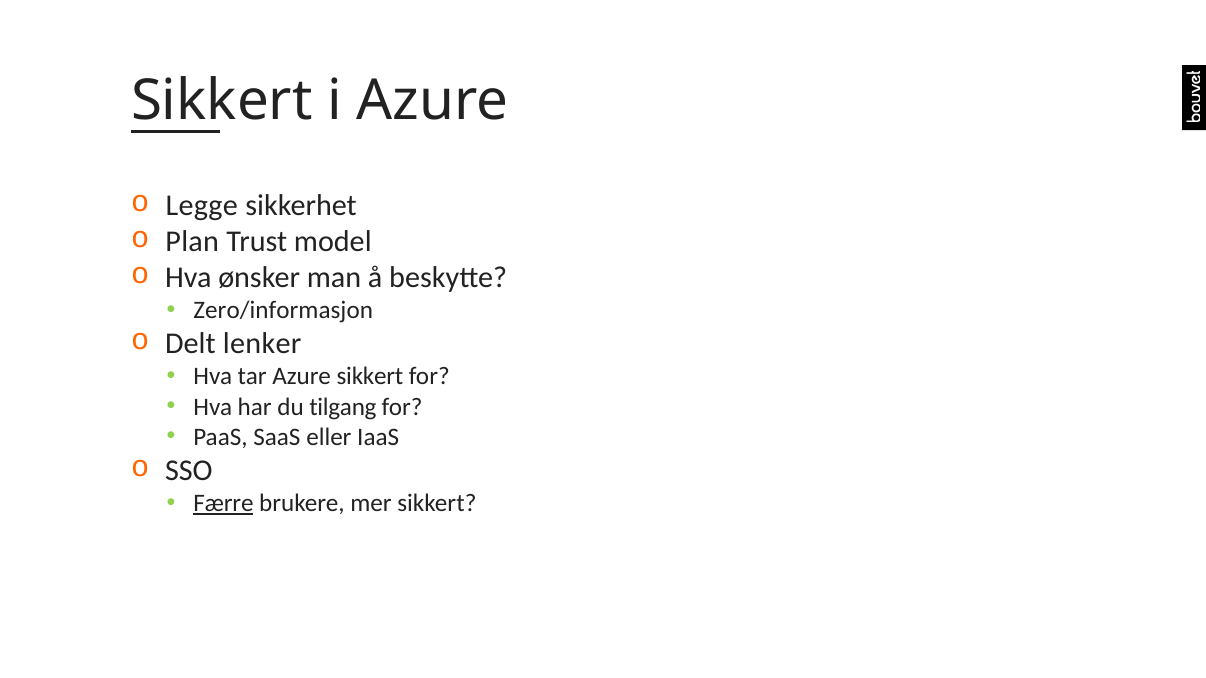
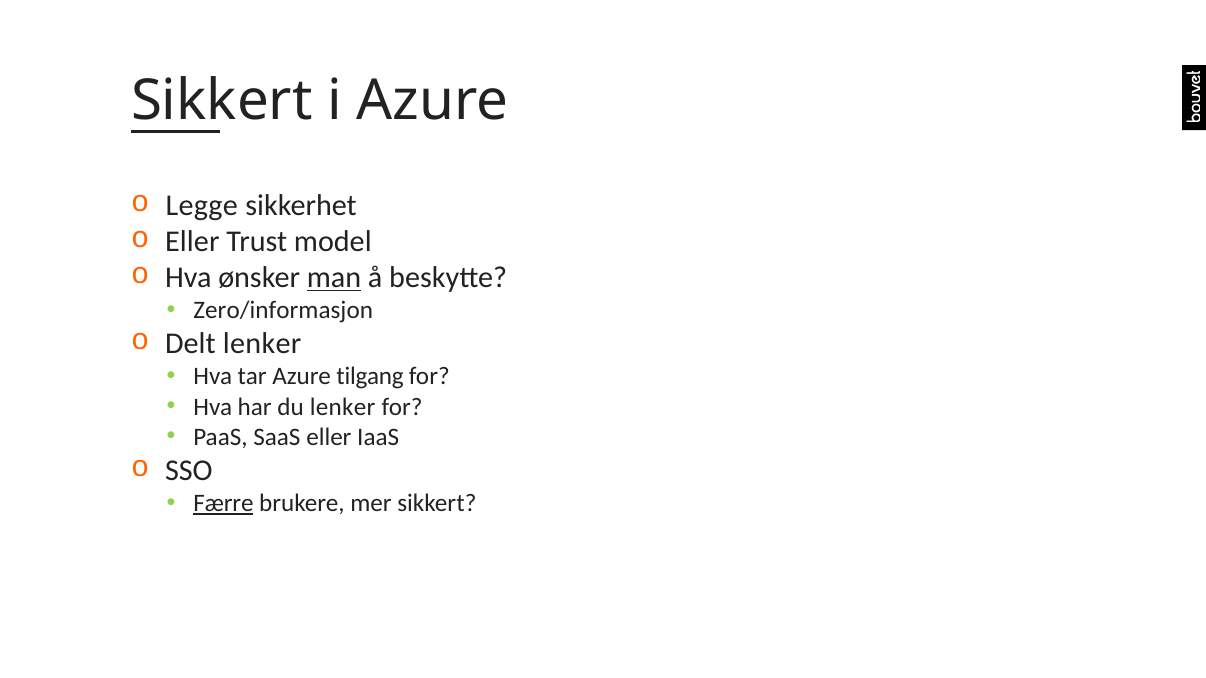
Plan at (192, 241): Plan -> Eller
man underline: none -> present
Azure sikkert: sikkert -> tilgang
du tilgang: tilgang -> lenker
